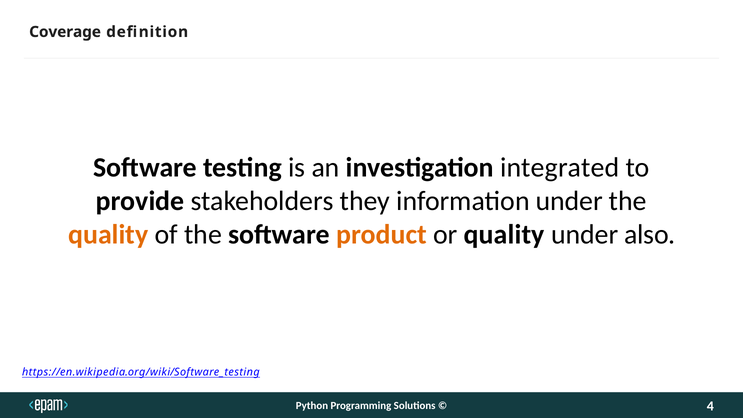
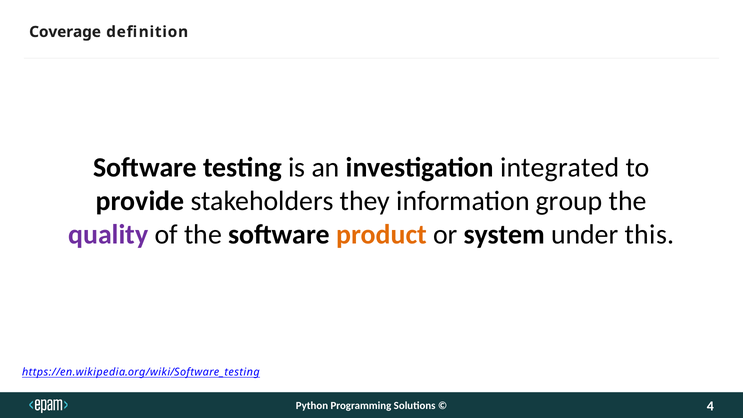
information under: under -> group
quality at (108, 234) colour: orange -> purple
or quality: quality -> system
also: also -> this
